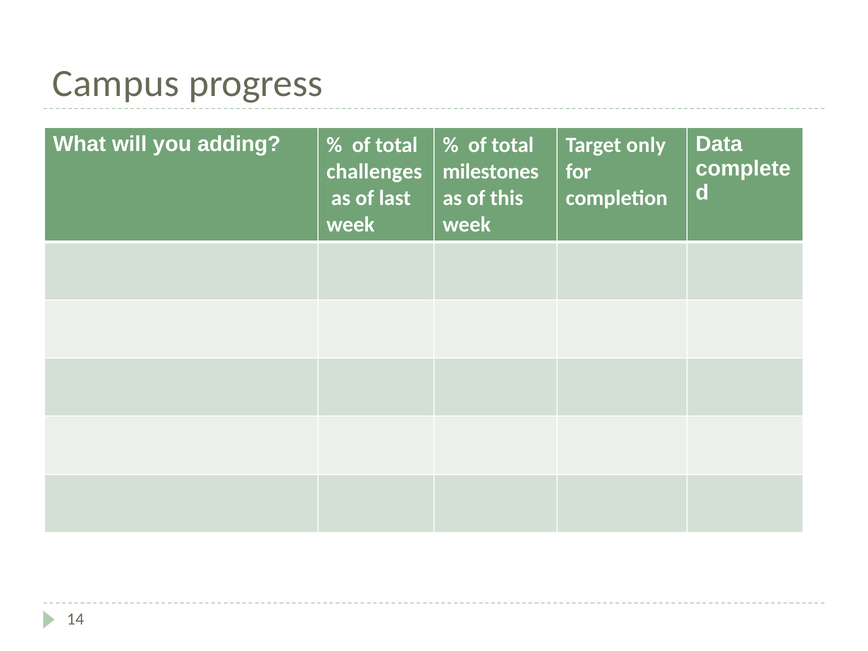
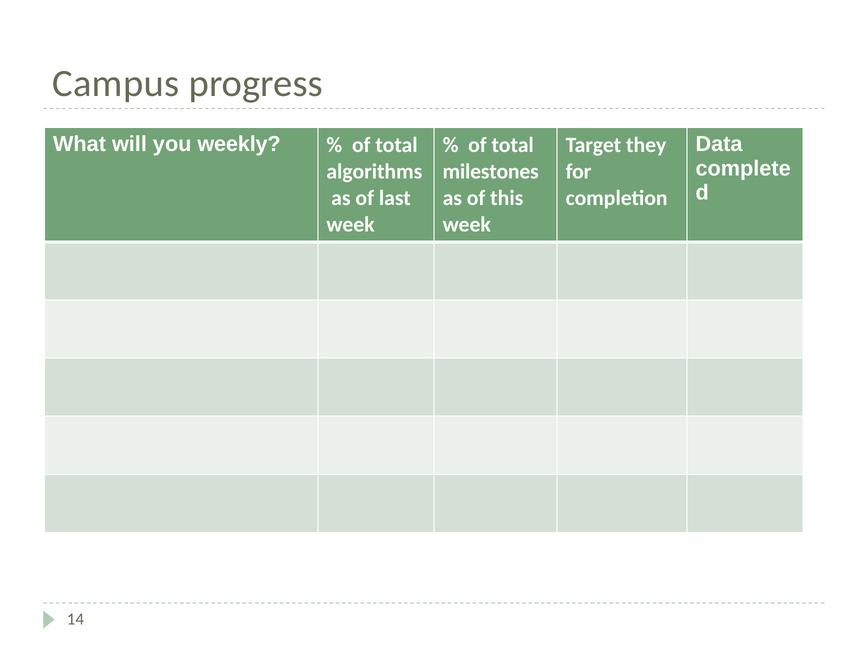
adding: adding -> weekly
only: only -> they
challenges: challenges -> algorithms
